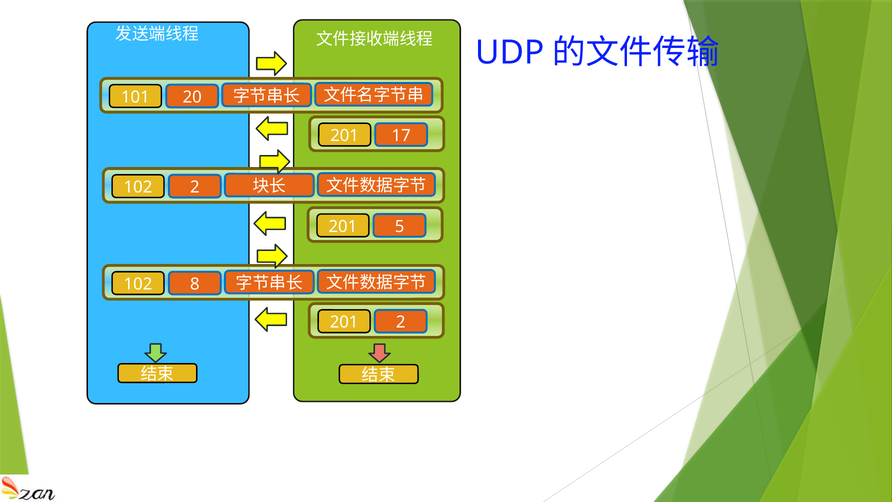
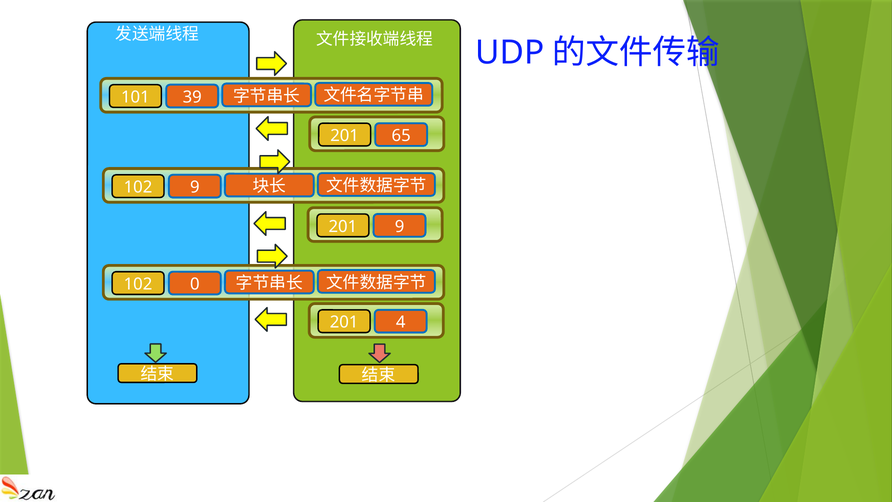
20: 20 -> 39
17: 17 -> 65
102 2: 2 -> 9
201 5: 5 -> 9
8: 8 -> 0
201 2: 2 -> 4
